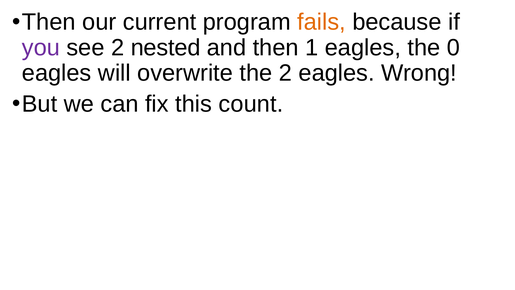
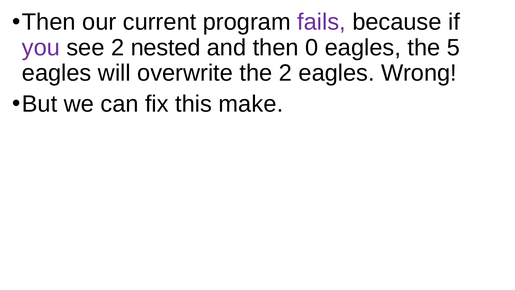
fails colour: orange -> purple
1: 1 -> 0
0: 0 -> 5
count: count -> make
